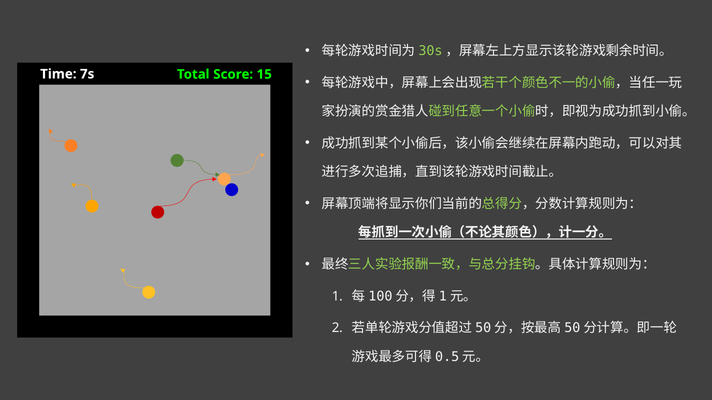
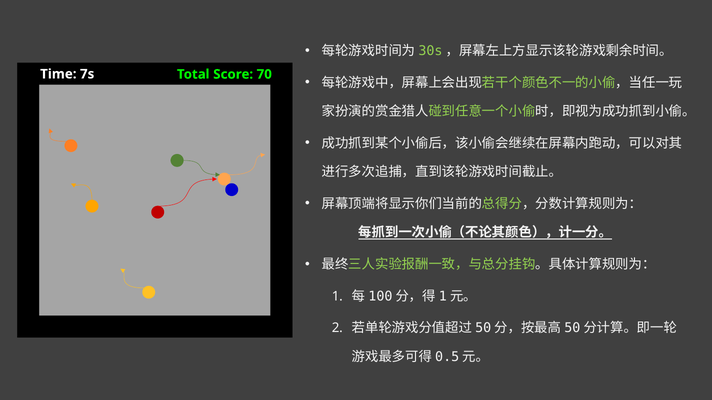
15: 15 -> 70
